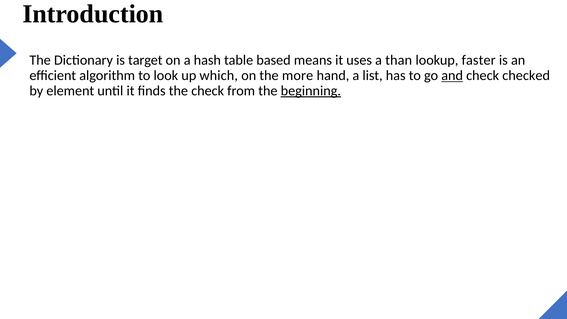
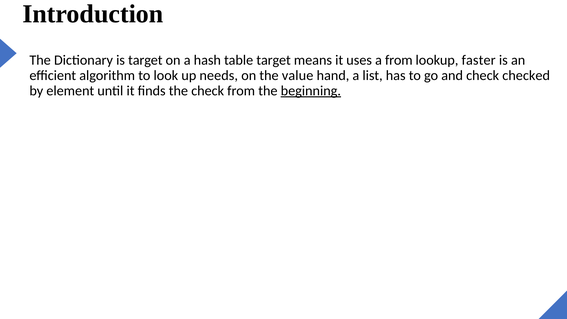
table based: based -> target
a than: than -> from
which: which -> needs
more: more -> value
and underline: present -> none
